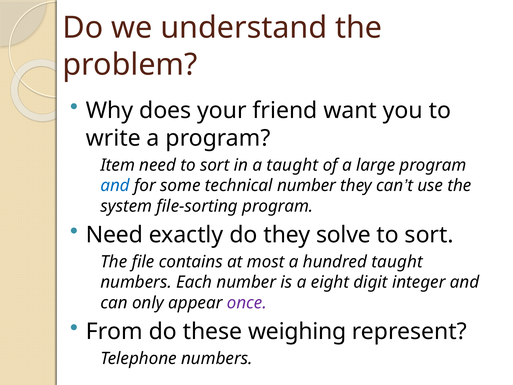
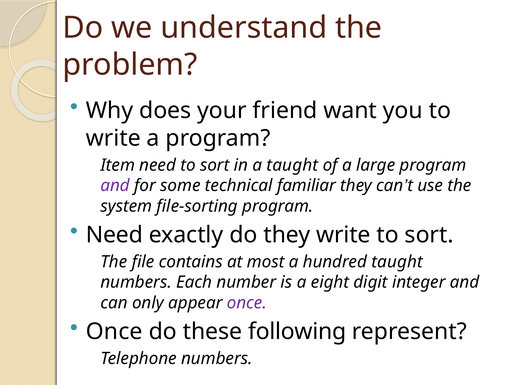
and at (115, 186) colour: blue -> purple
technical number: number -> familiar
they solve: solve -> write
From at (114, 331): From -> Once
weighing: weighing -> following
